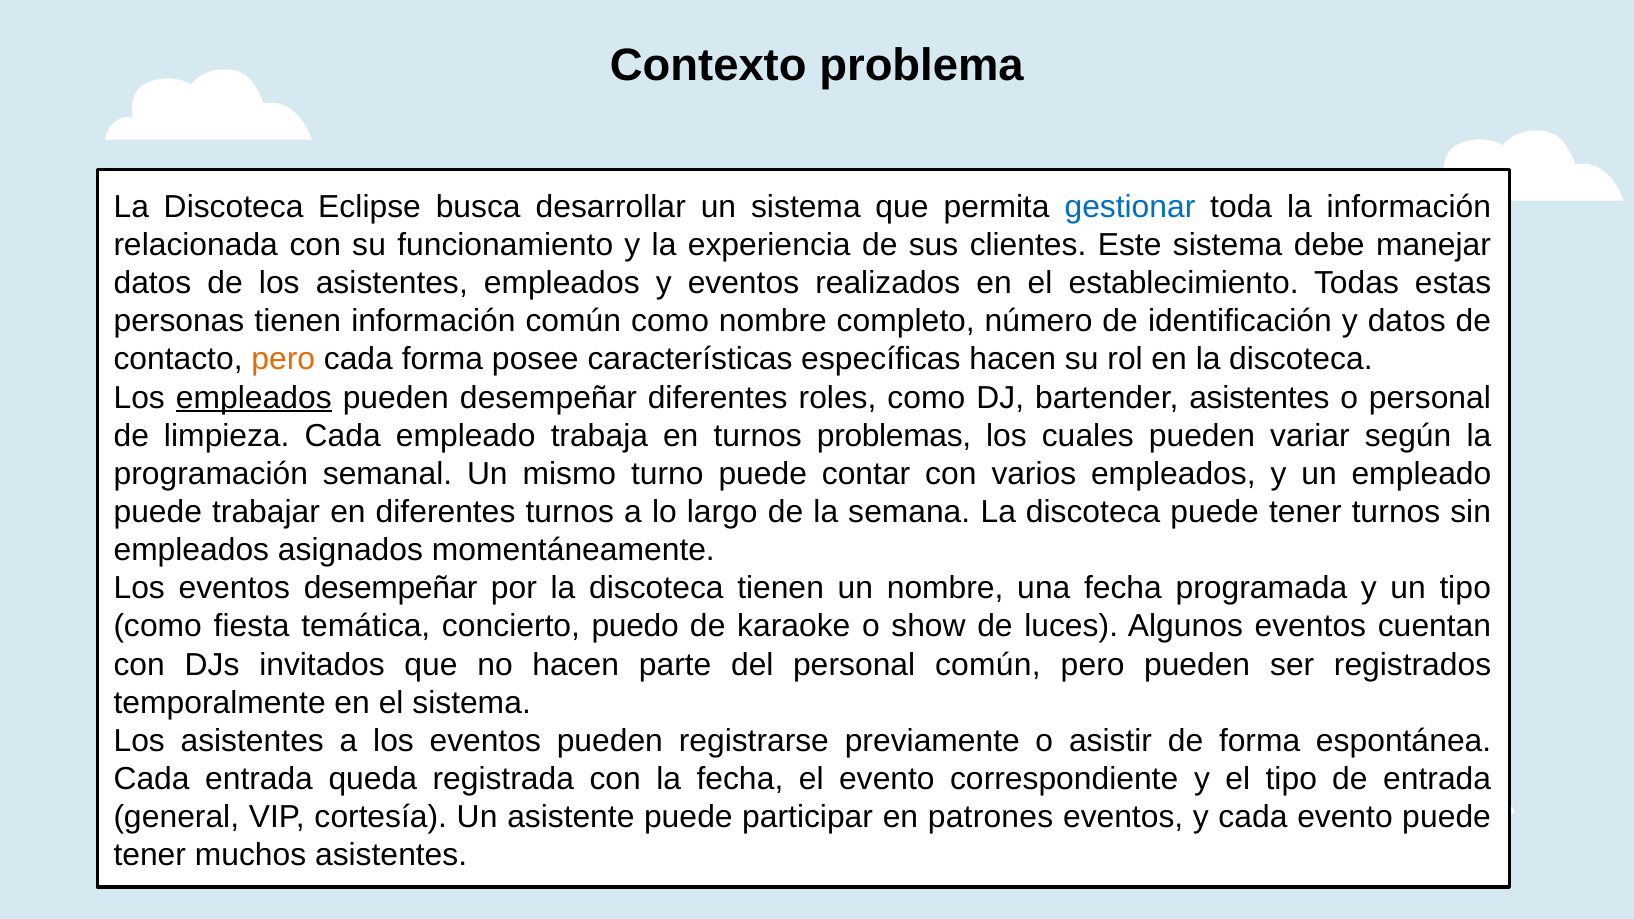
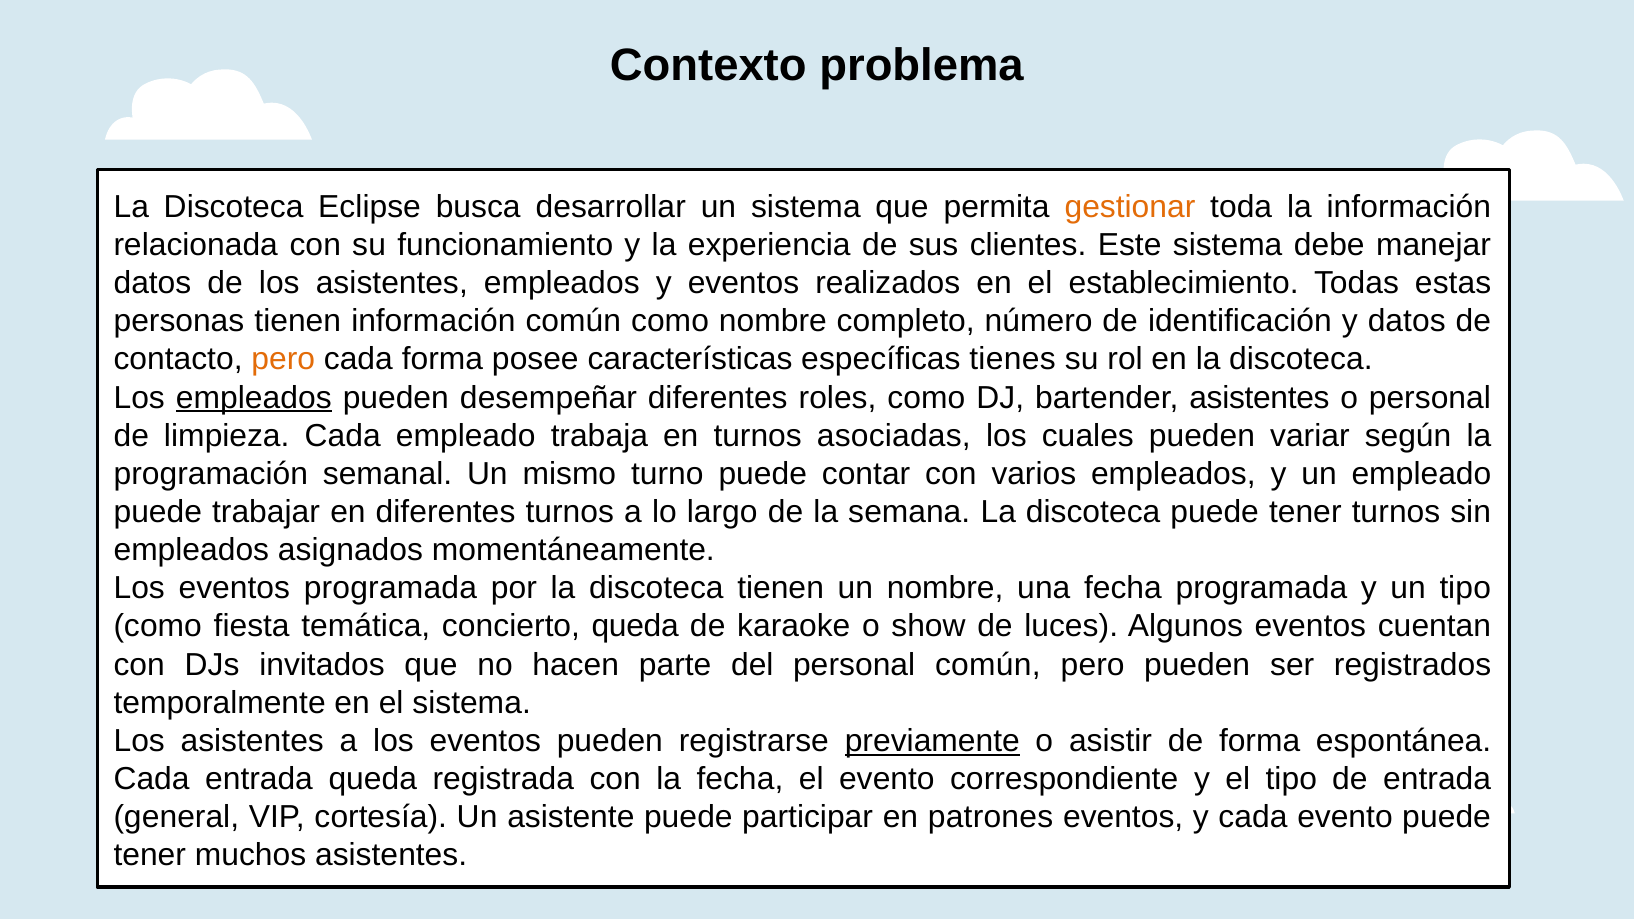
gestionar colour: blue -> orange
específicas hacen: hacen -> tienes
problemas: problemas -> asociadas
eventos desempeñar: desempeñar -> programada
concierto puedo: puedo -> queda
previamente underline: none -> present
